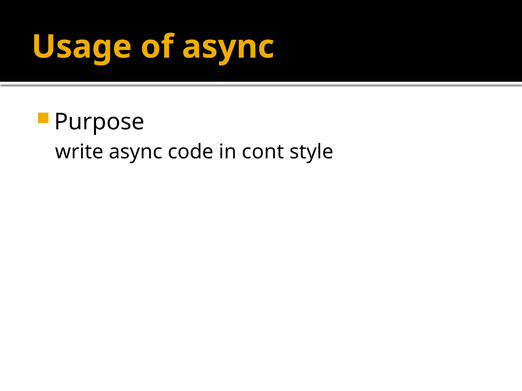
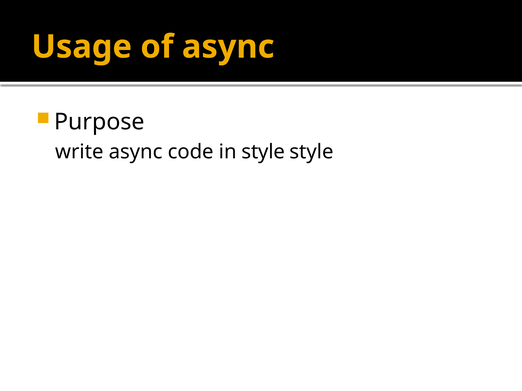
in cont: cont -> style
